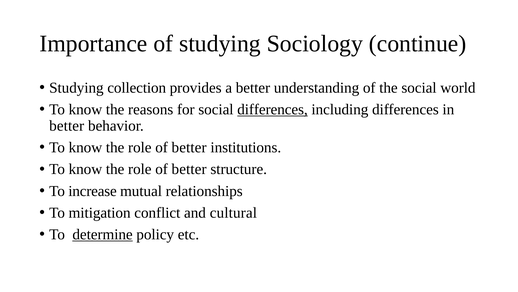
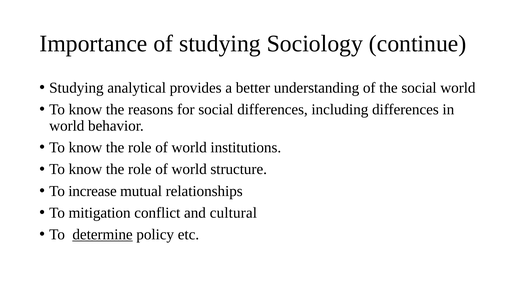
collection: collection -> analytical
differences at (273, 109) underline: present -> none
better at (67, 126): better -> world
better at (189, 147): better -> world
better at (189, 169): better -> world
